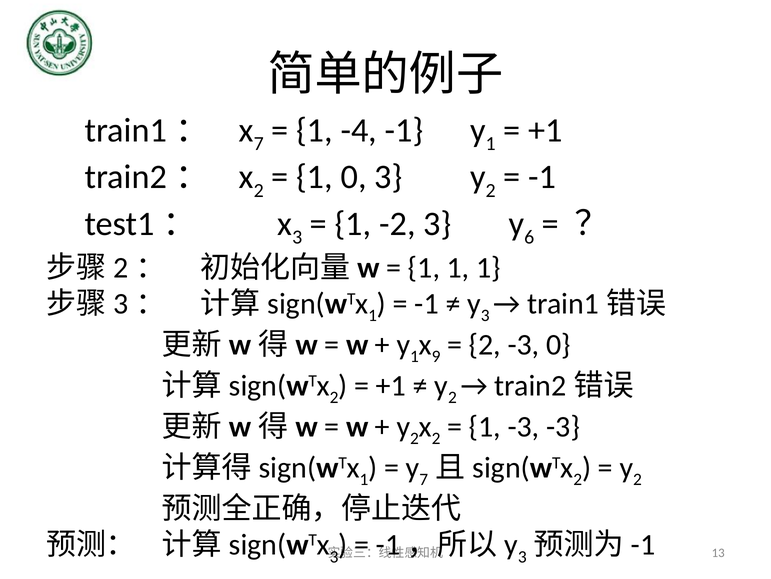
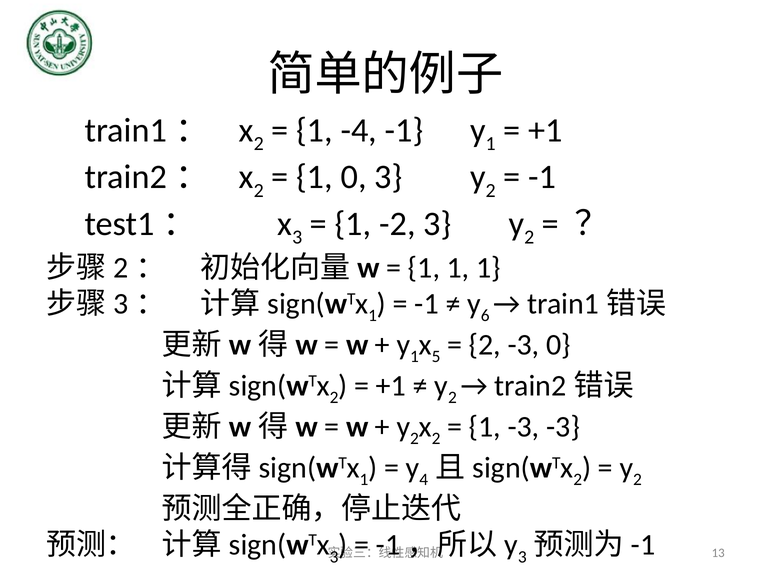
7 at (259, 143): 7 -> 2
6 at (529, 237): 6 -> 2
3 at (485, 315): 3 -> 6
9: 9 -> 5
7 at (424, 479): 7 -> 4
